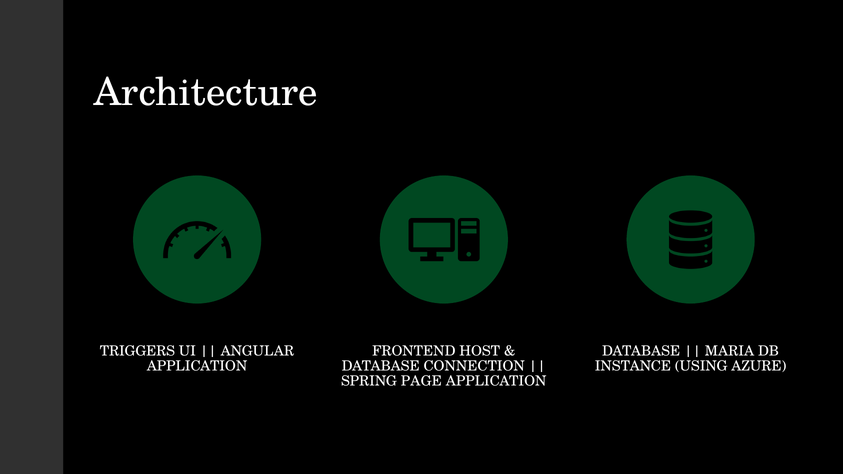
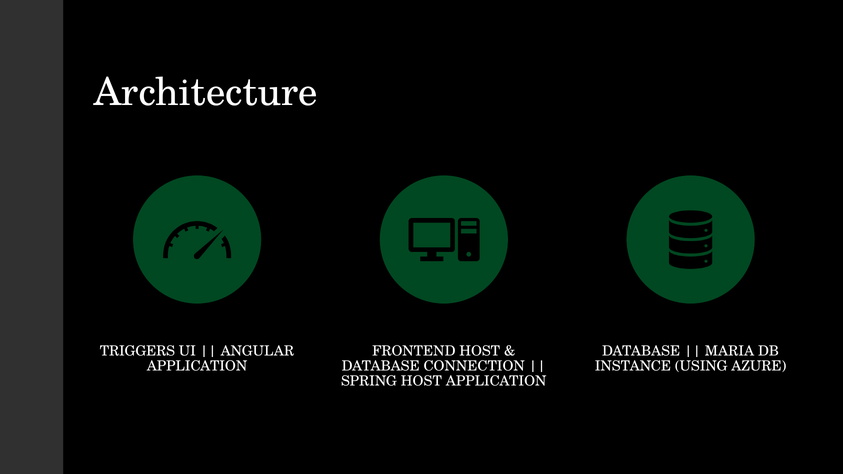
SPRING PAGE: PAGE -> HOST
